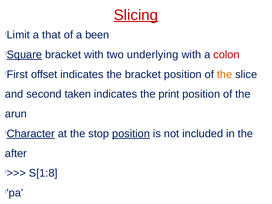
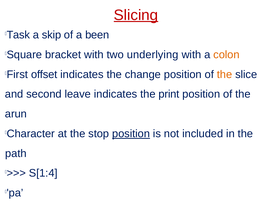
Limit: Limit -> Task
that: that -> skip
Square underline: present -> none
colon colour: red -> orange
the bracket: bracket -> change
taken: taken -> leave
Character underline: present -> none
after: after -> path
S[1:8: S[1:8 -> S[1:4
